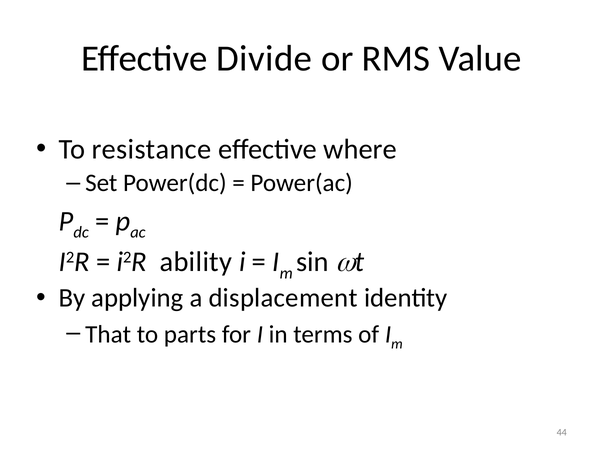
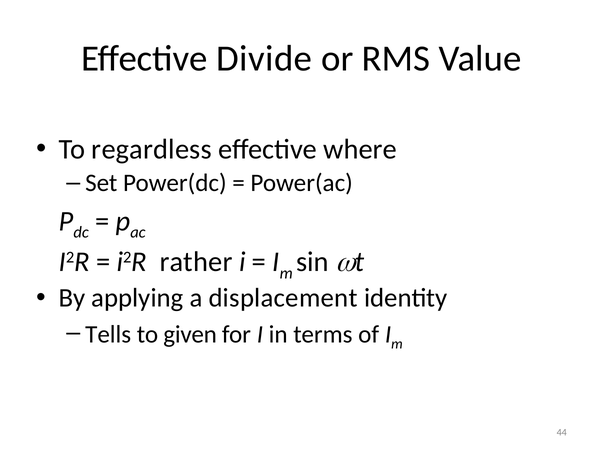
resistance: resistance -> regardless
ability: ability -> rather
That: That -> Tells
parts: parts -> given
